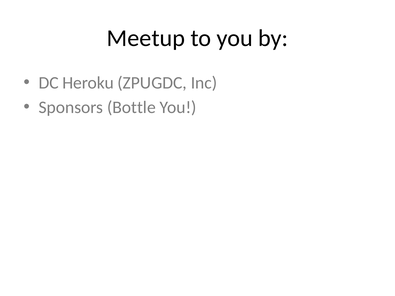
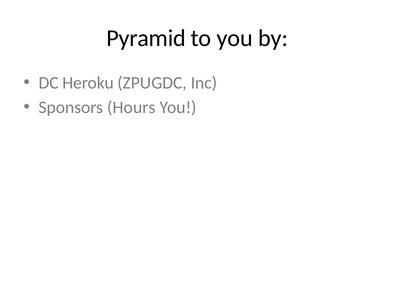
Meetup: Meetup -> Pyramid
Bottle: Bottle -> Hours
